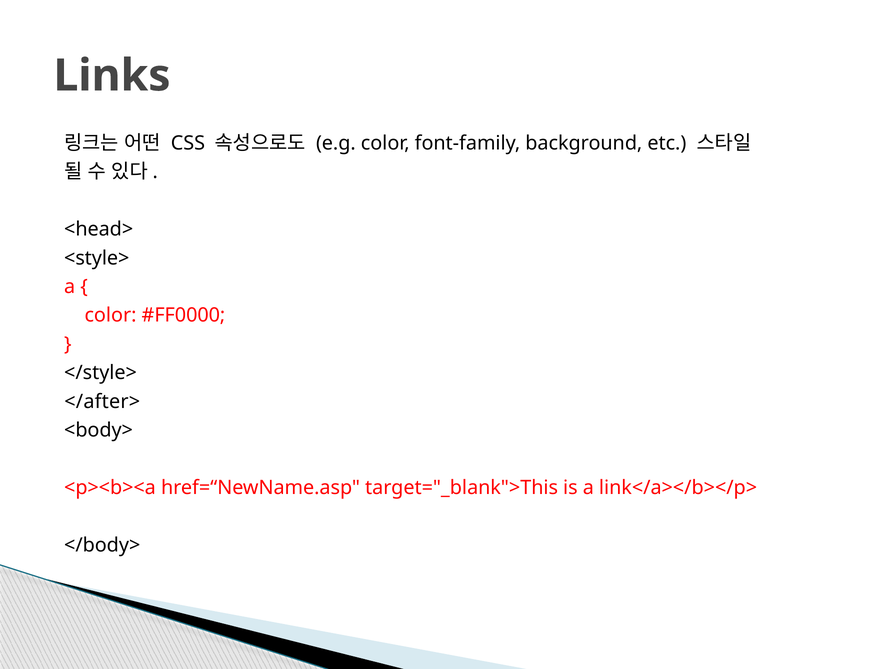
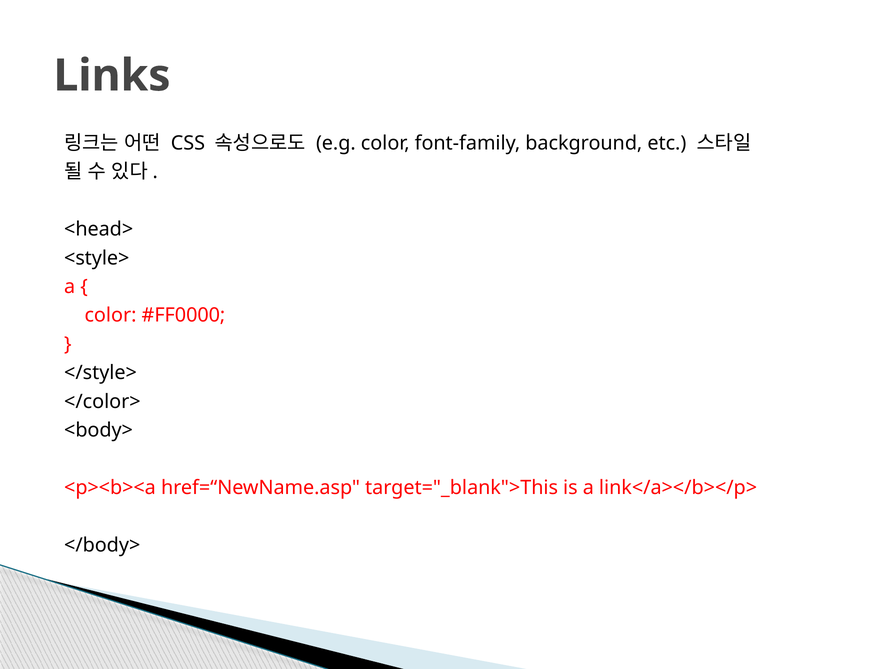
</after>: </after> -> </color>
